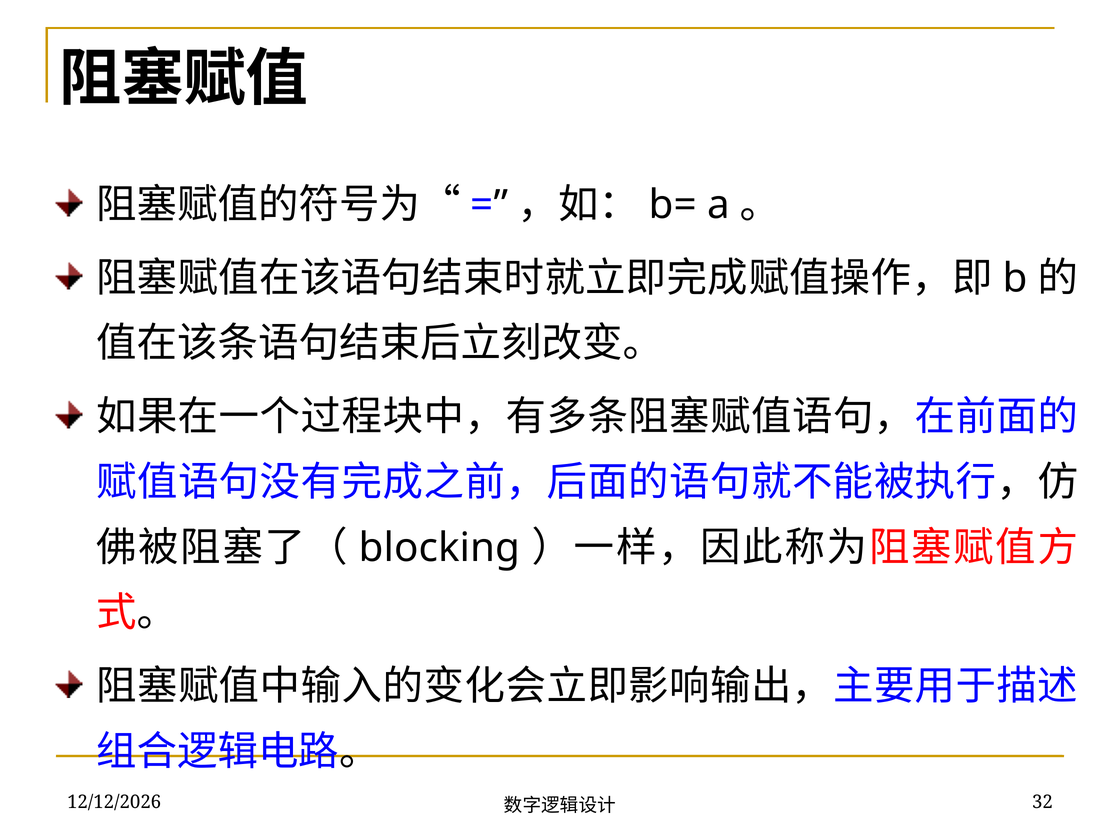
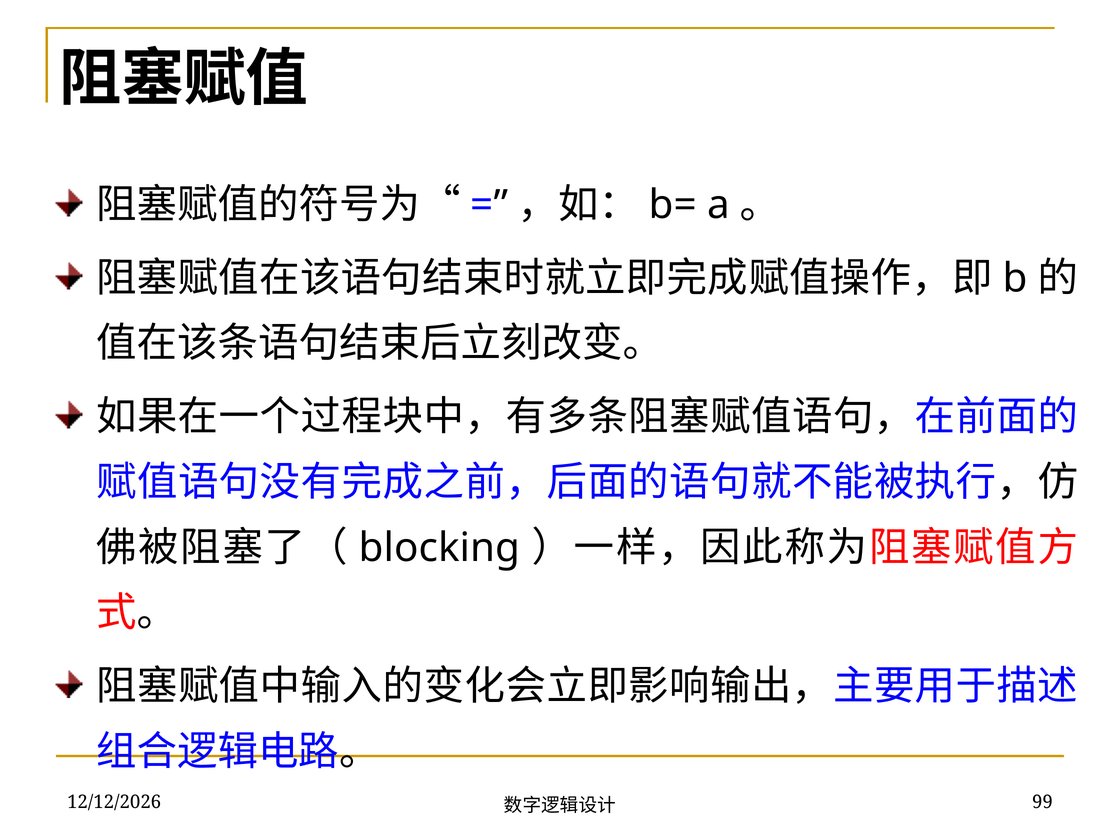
32: 32 -> 99
